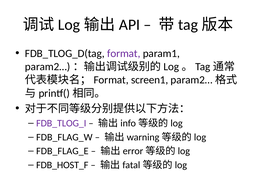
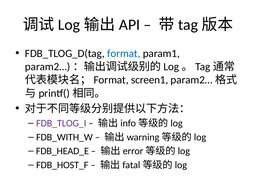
format colour: purple -> blue
FDB_FLAG_W: FDB_FLAG_W -> FDB_WITH_W
FDB_FLAG_E: FDB_FLAG_E -> FDB_HEAD_E
